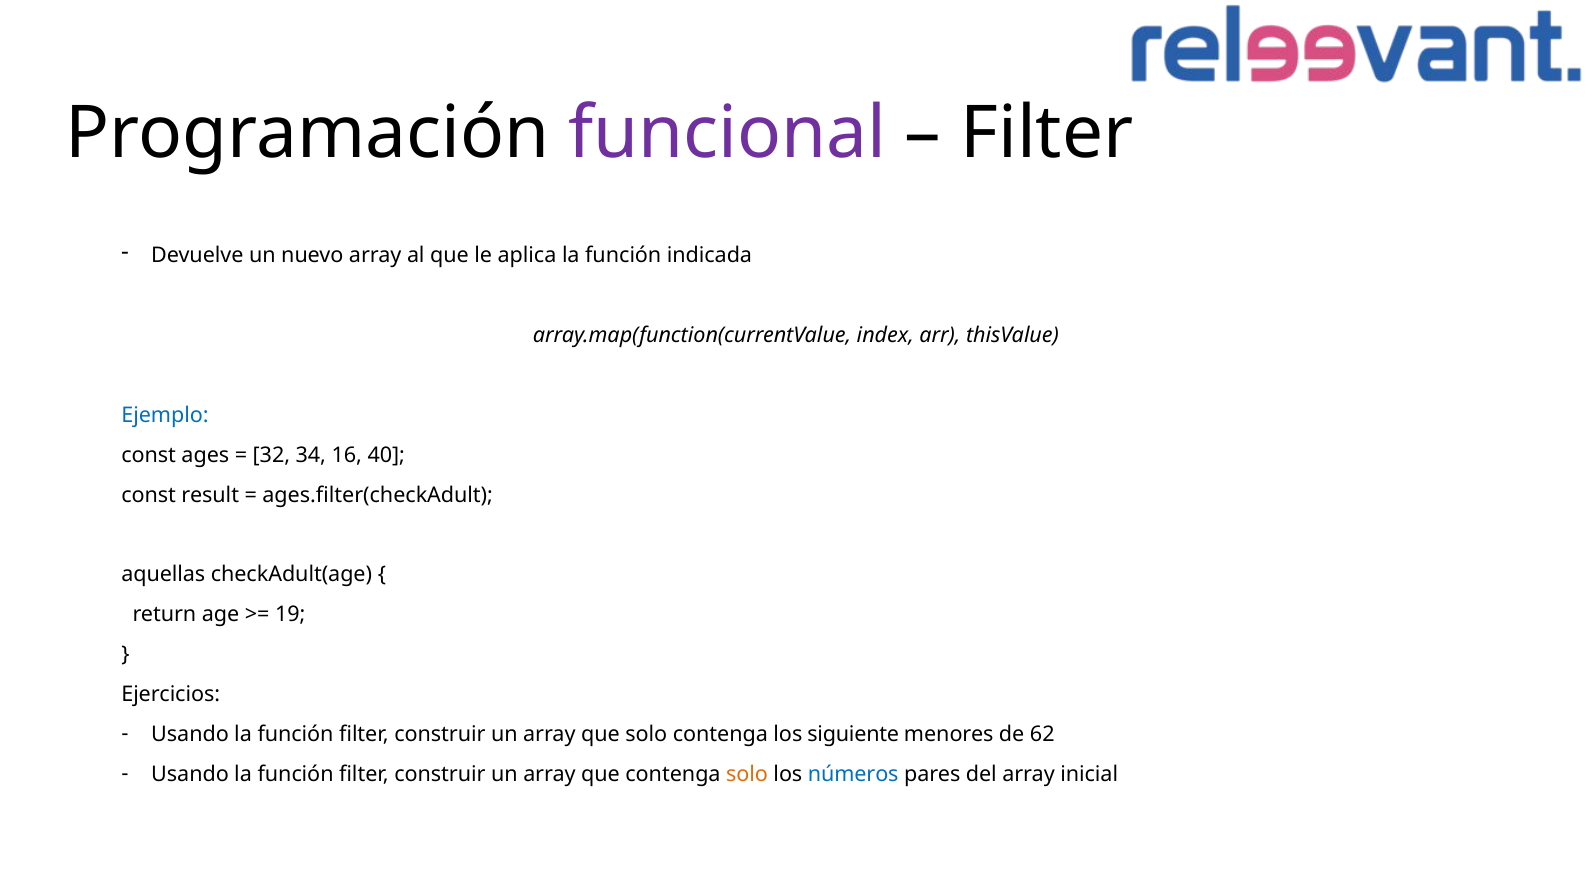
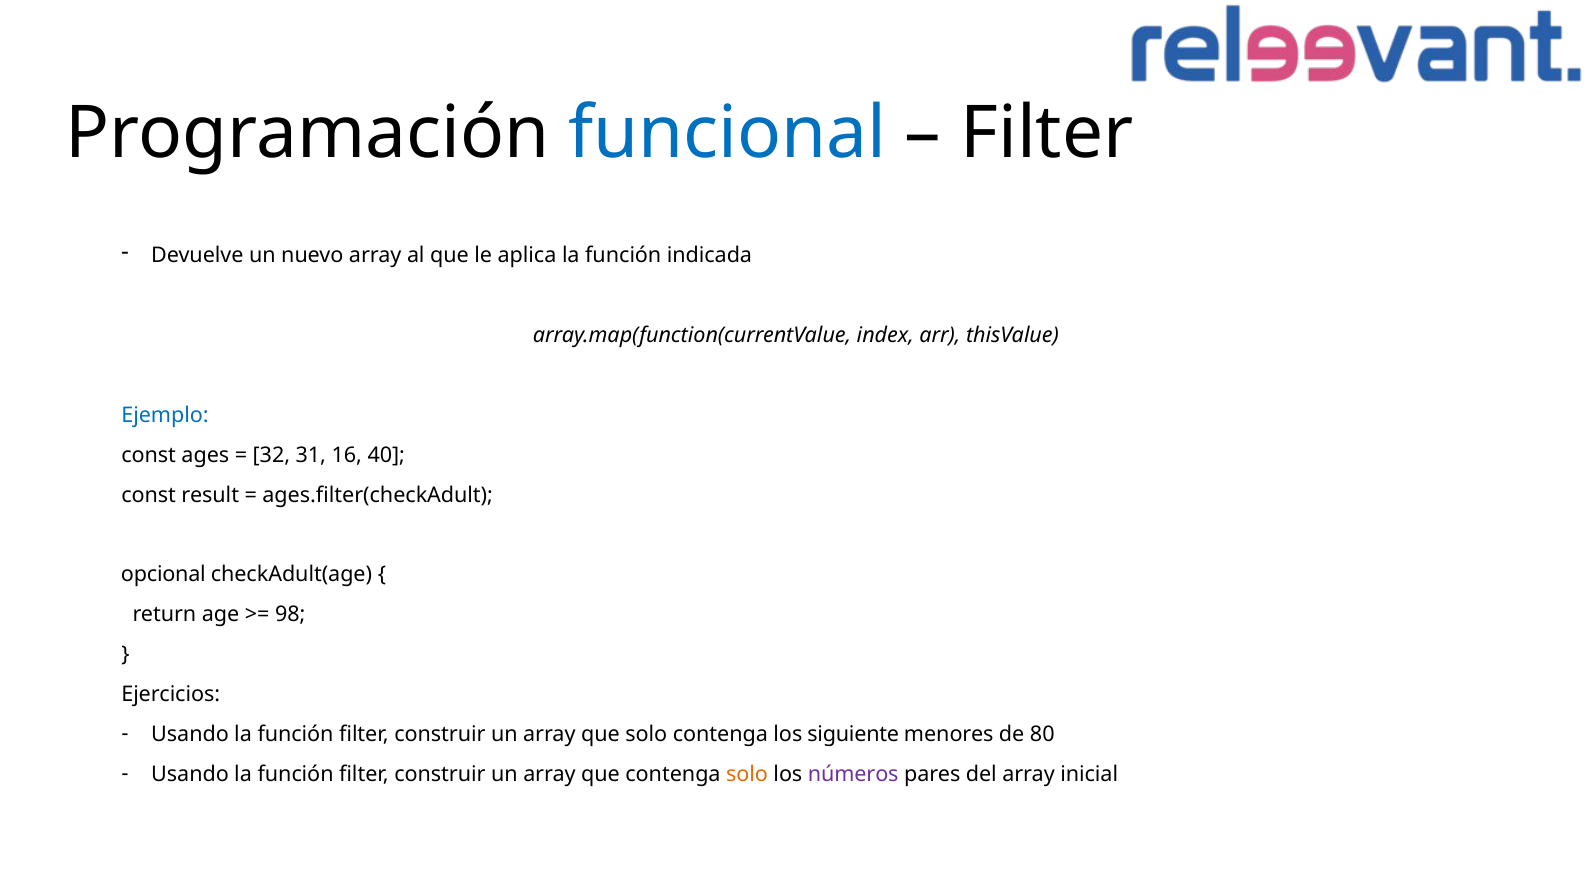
funcional colour: purple -> blue
34: 34 -> 31
aquellas: aquellas -> opcional
19: 19 -> 98
62: 62 -> 80
números colour: blue -> purple
